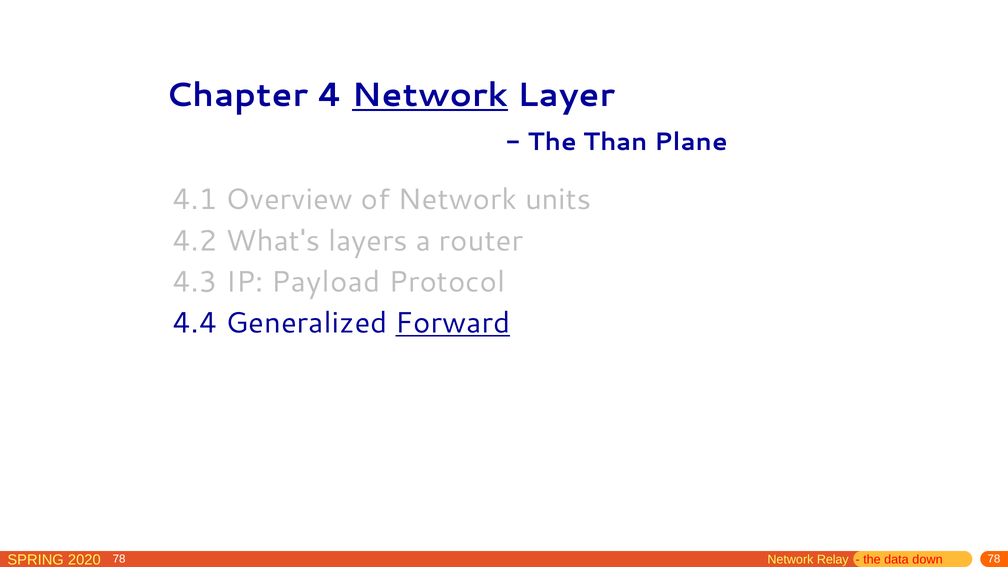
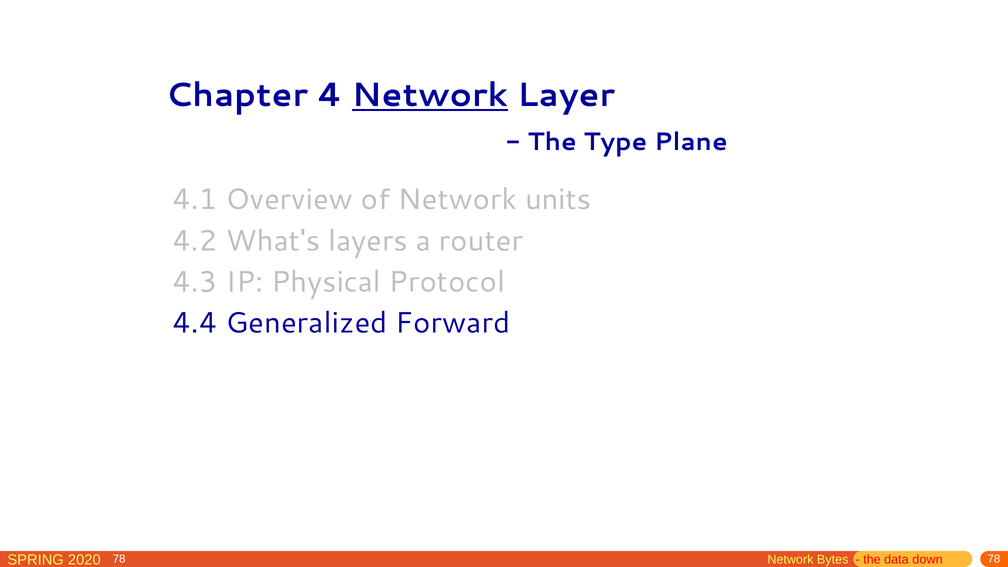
Than: Than -> Type
Payload: Payload -> Physical
Forward underline: present -> none
Relay: Relay -> Bytes
